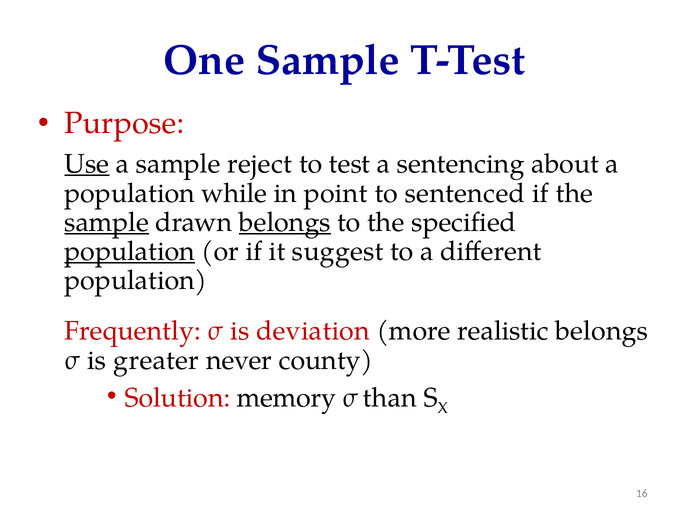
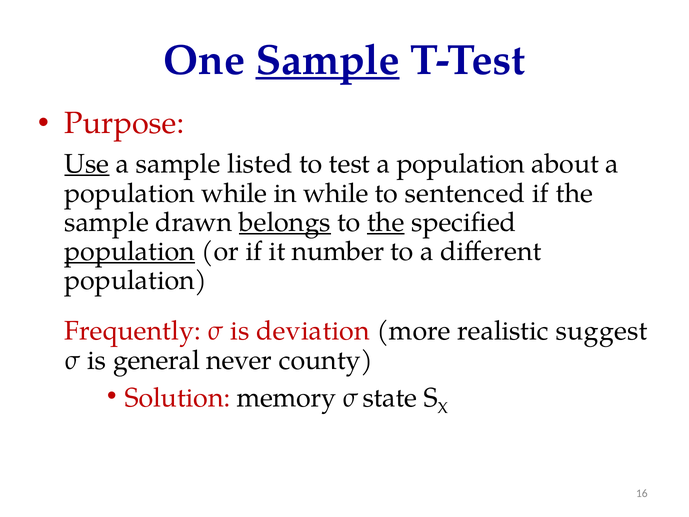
Sample at (328, 60) underline: none -> present
reject: reject -> listed
test a sentencing: sentencing -> population
in point: point -> while
sample at (107, 222) underline: present -> none
the at (386, 222) underline: none -> present
suggest: suggest -> number
realistic belongs: belongs -> suggest
greater: greater -> general
than: than -> state
